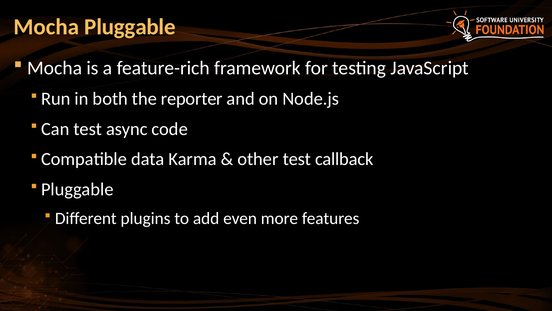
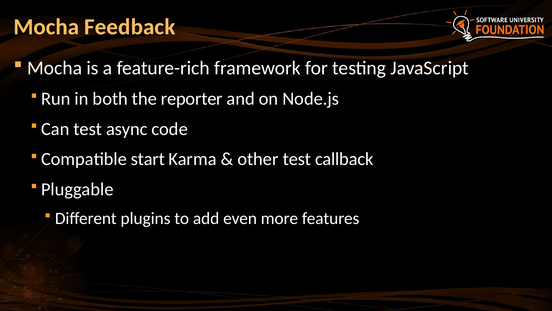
Mocha Pluggable: Pluggable -> Feedback
data: data -> start
